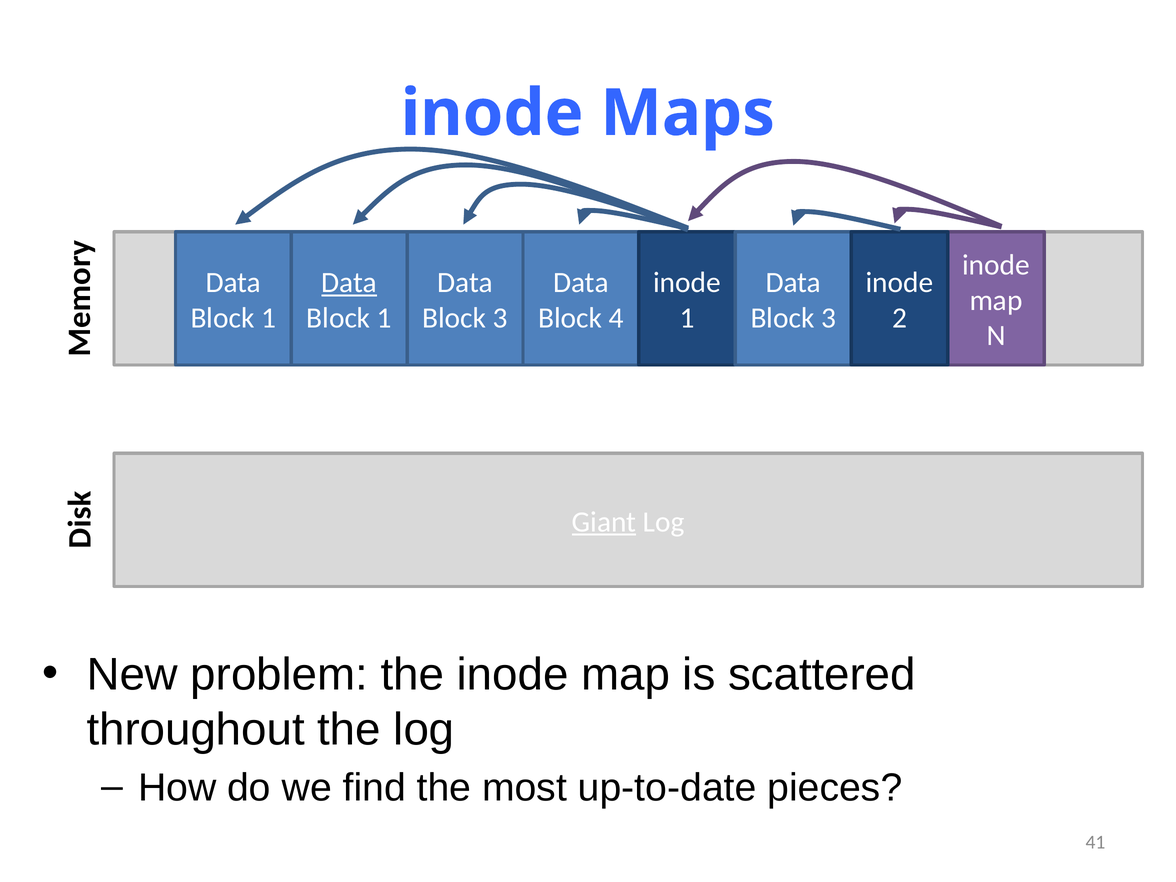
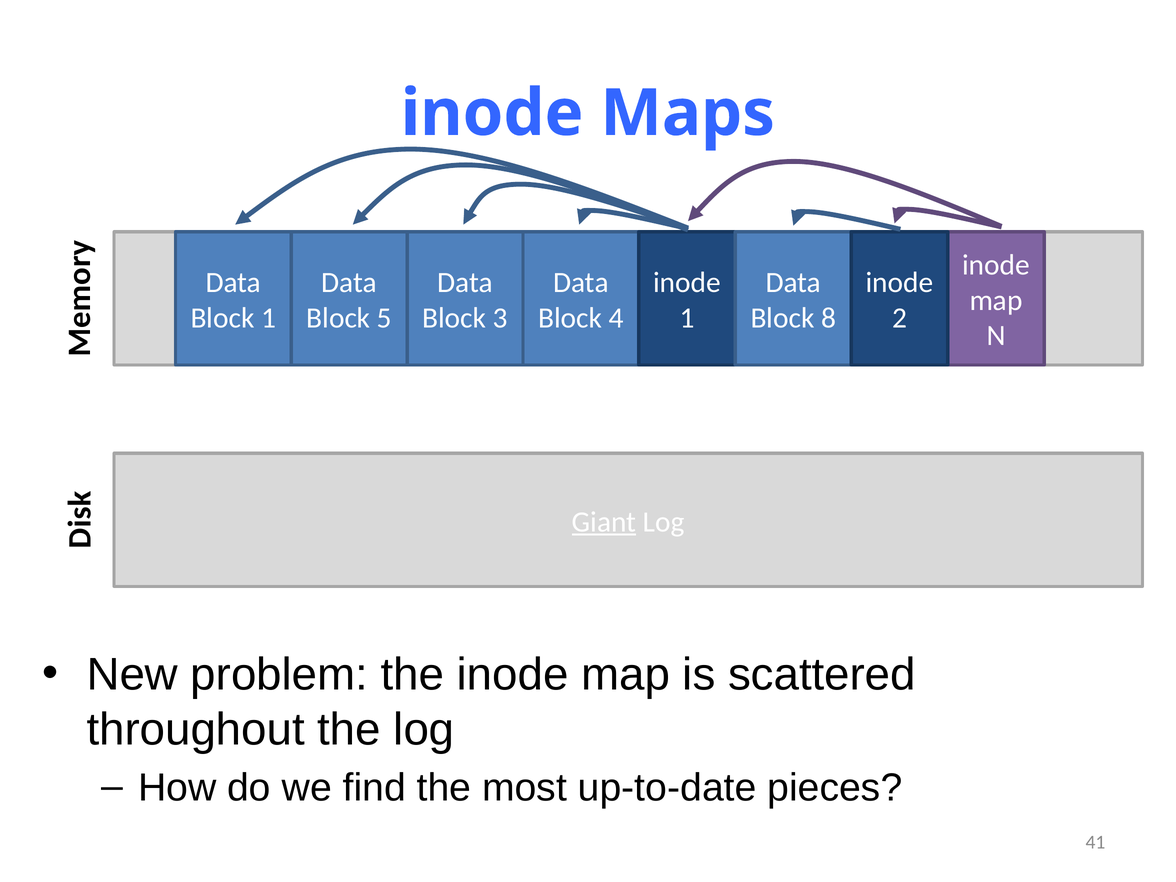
Data at (349, 283) underline: present -> none
1 at (384, 318): 1 -> 5
3 at (828, 318): 3 -> 8
